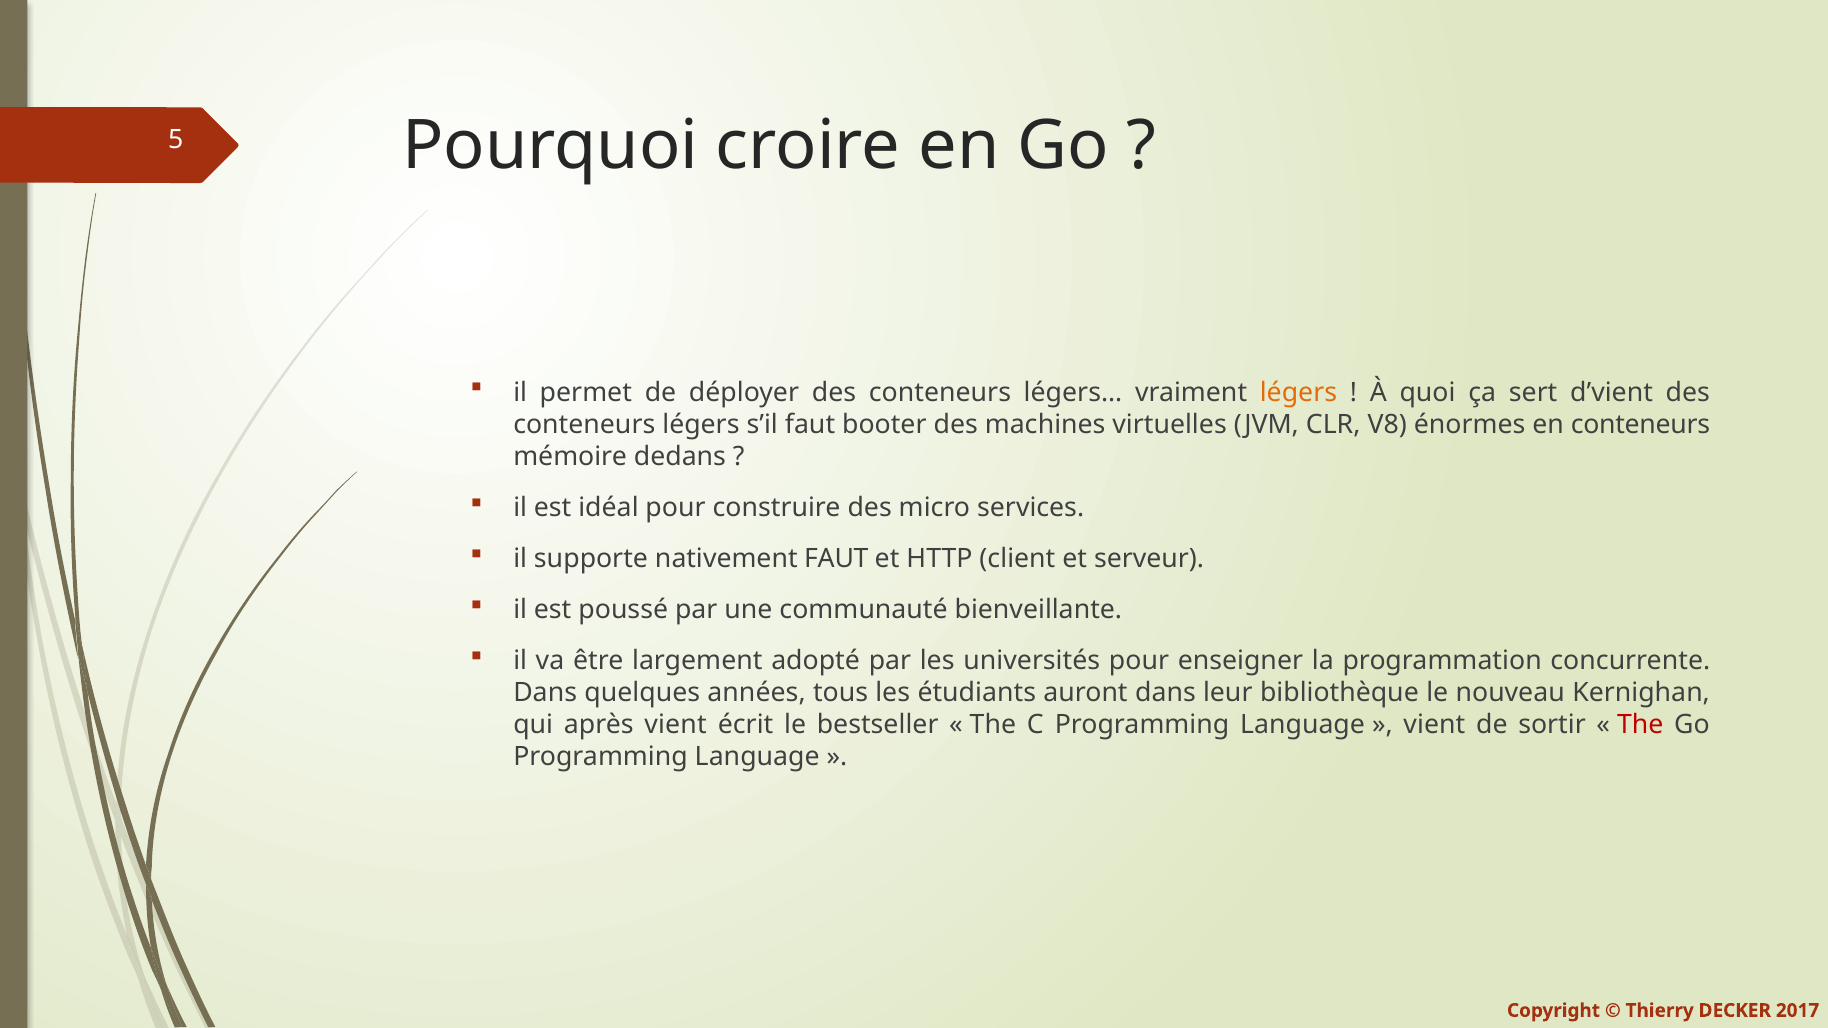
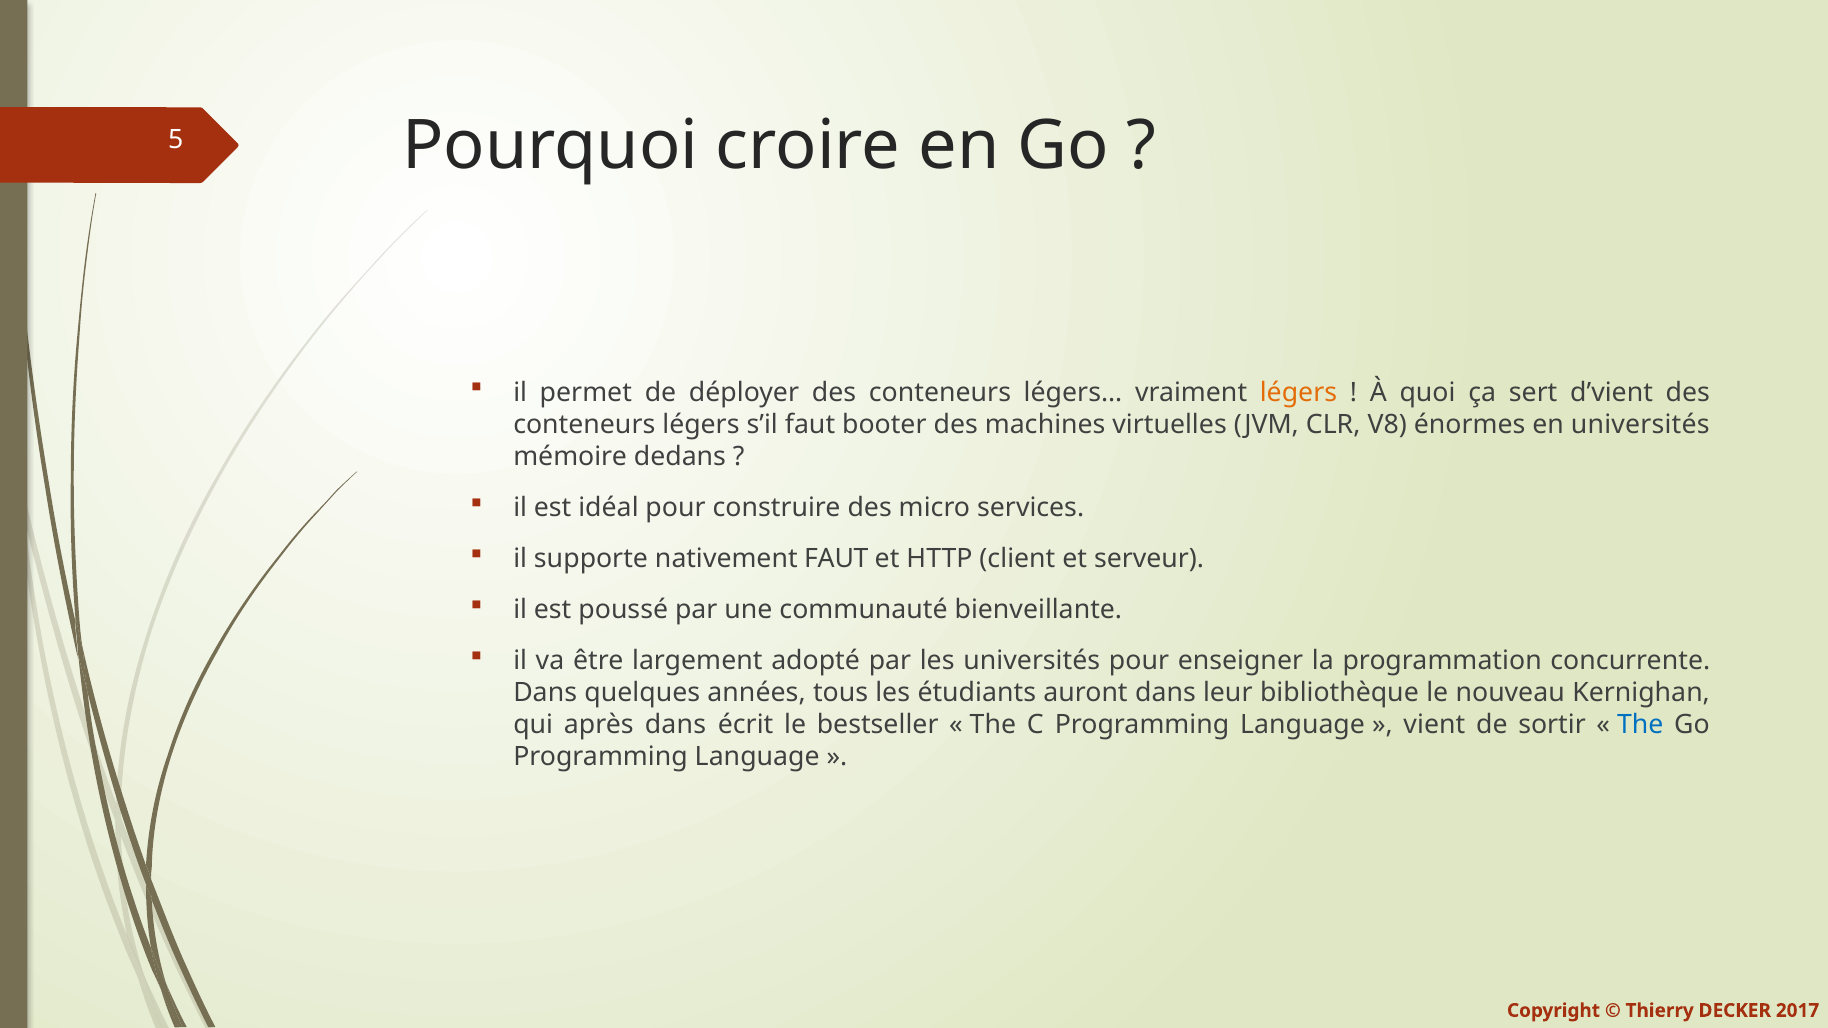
en conteneurs: conteneurs -> universités
après vient: vient -> dans
The at (1640, 725) colour: red -> blue
